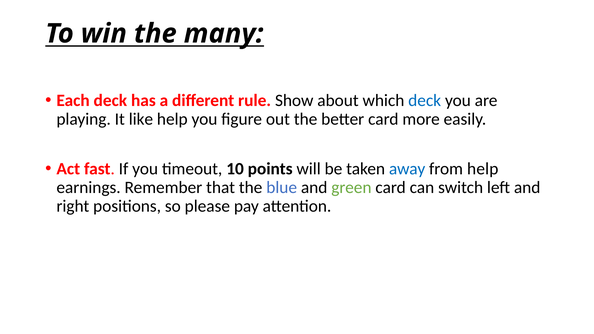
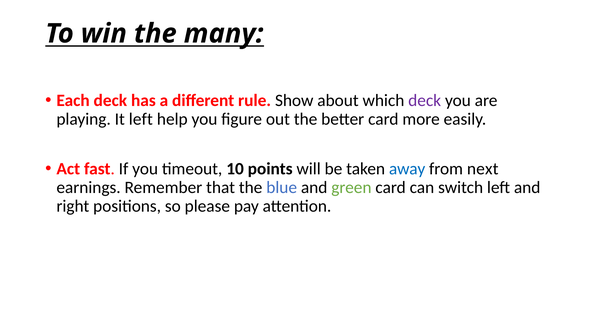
deck at (425, 100) colour: blue -> purple
It like: like -> left
from help: help -> next
